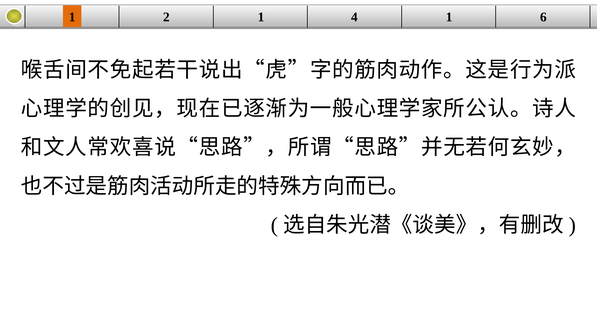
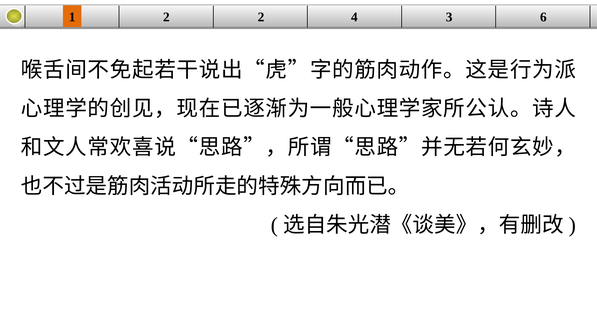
2 1: 1 -> 2
4 1: 1 -> 3
